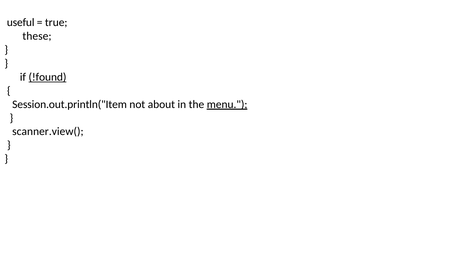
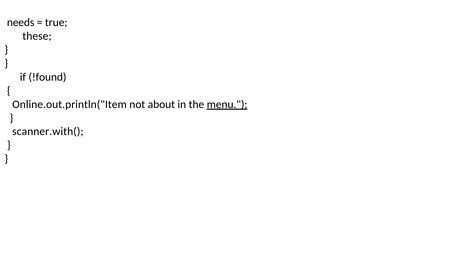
useful: useful -> needs
!found underline: present -> none
Session.out.println("Item: Session.out.println("Item -> Online.out.println("Item
scanner.view(: scanner.view( -> scanner.with(
